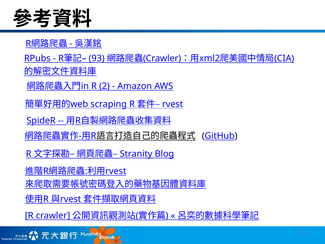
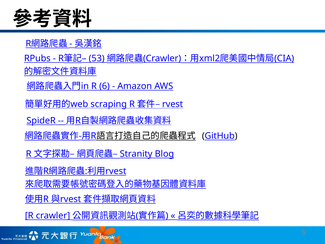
93: 93 -> 53
2: 2 -> 6
